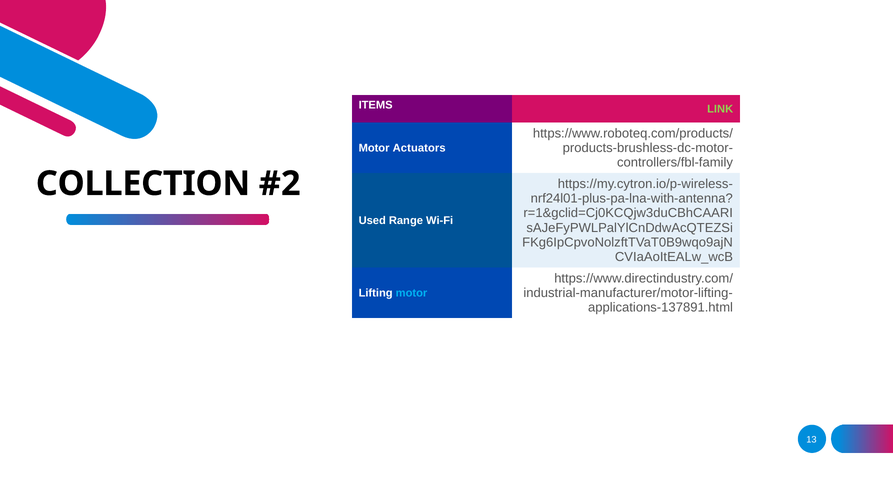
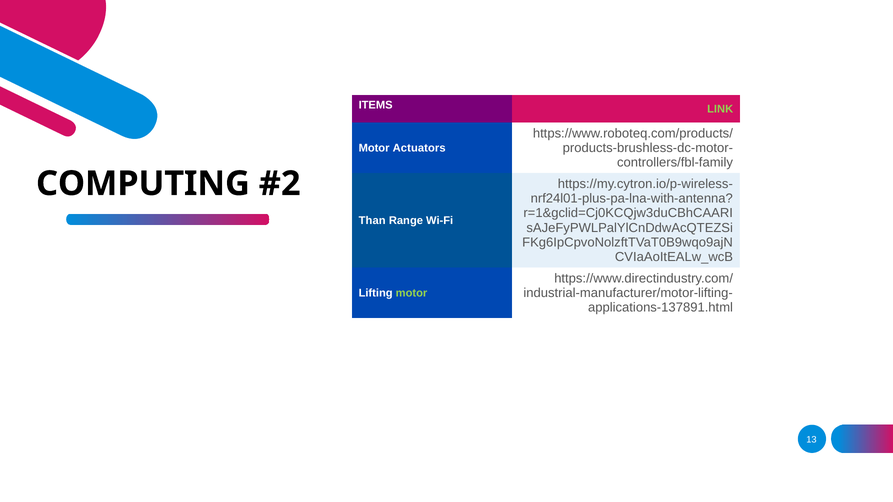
COLLECTION: COLLECTION -> COMPUTING
Used: Used -> Than
motor at (412, 293) colour: light blue -> light green
